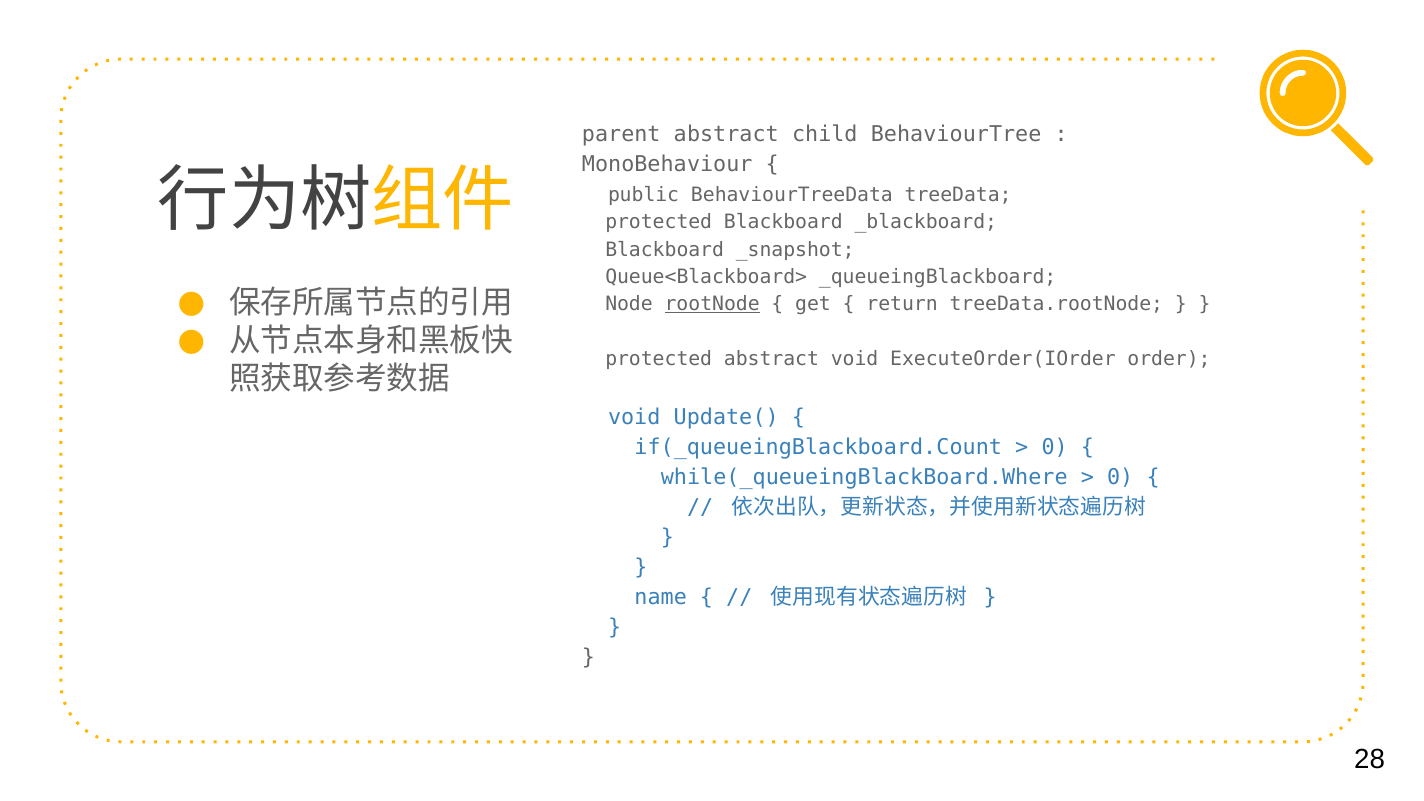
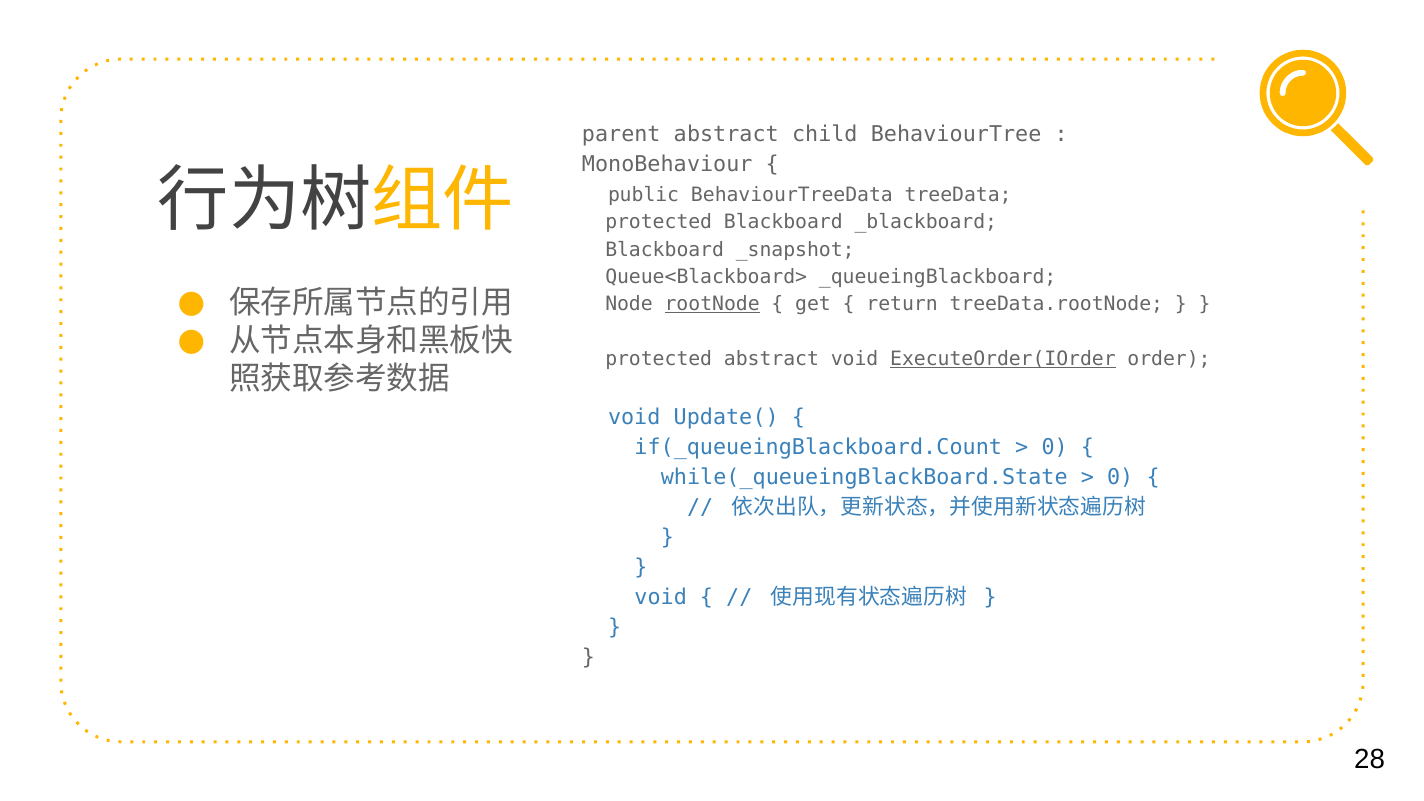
ExecuteOrder(IOrder underline: none -> present
while(_queueingBlackBoard.Where: while(_queueingBlackBoard.Where -> while(_queueingBlackBoard.State
name at (661, 598): name -> void
